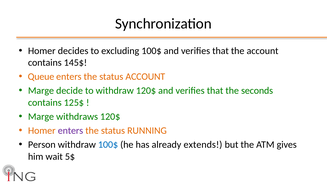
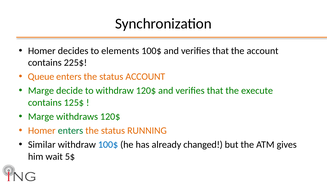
excluding: excluding -> elements
145$: 145$ -> 225$
seconds: seconds -> execute
enters at (71, 131) colour: purple -> green
Person: Person -> Similar
extends: extends -> changed
